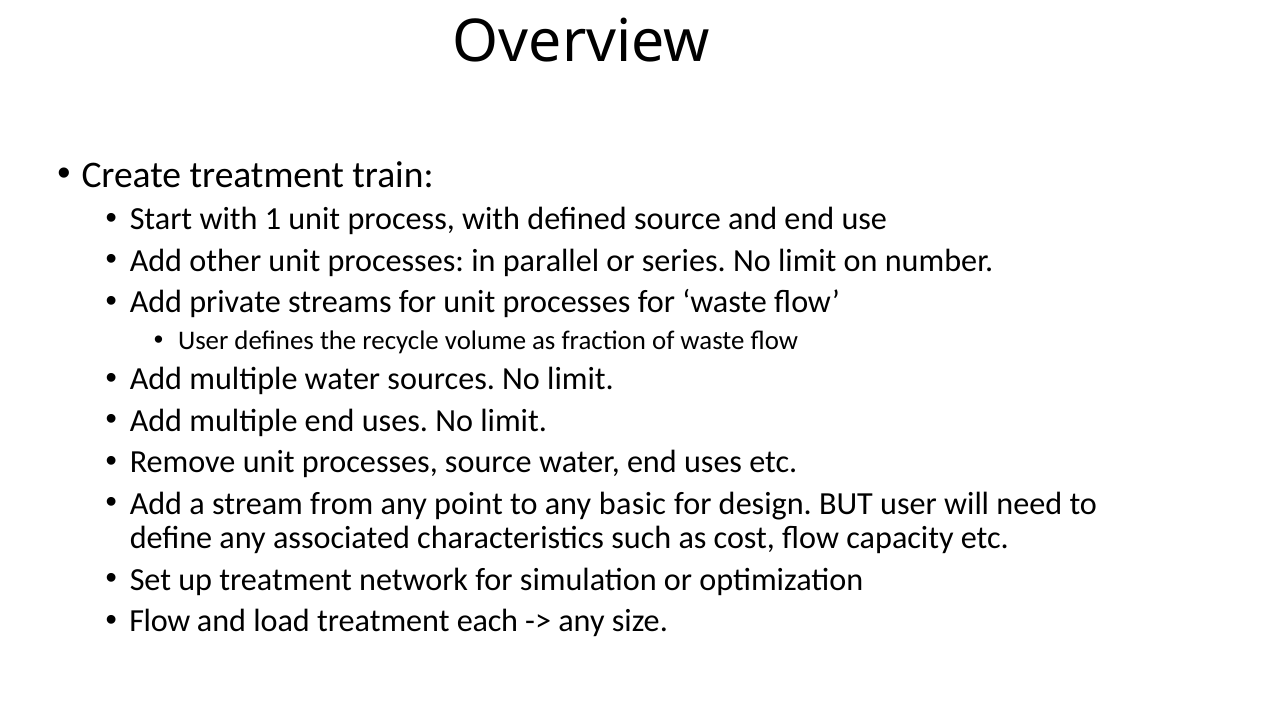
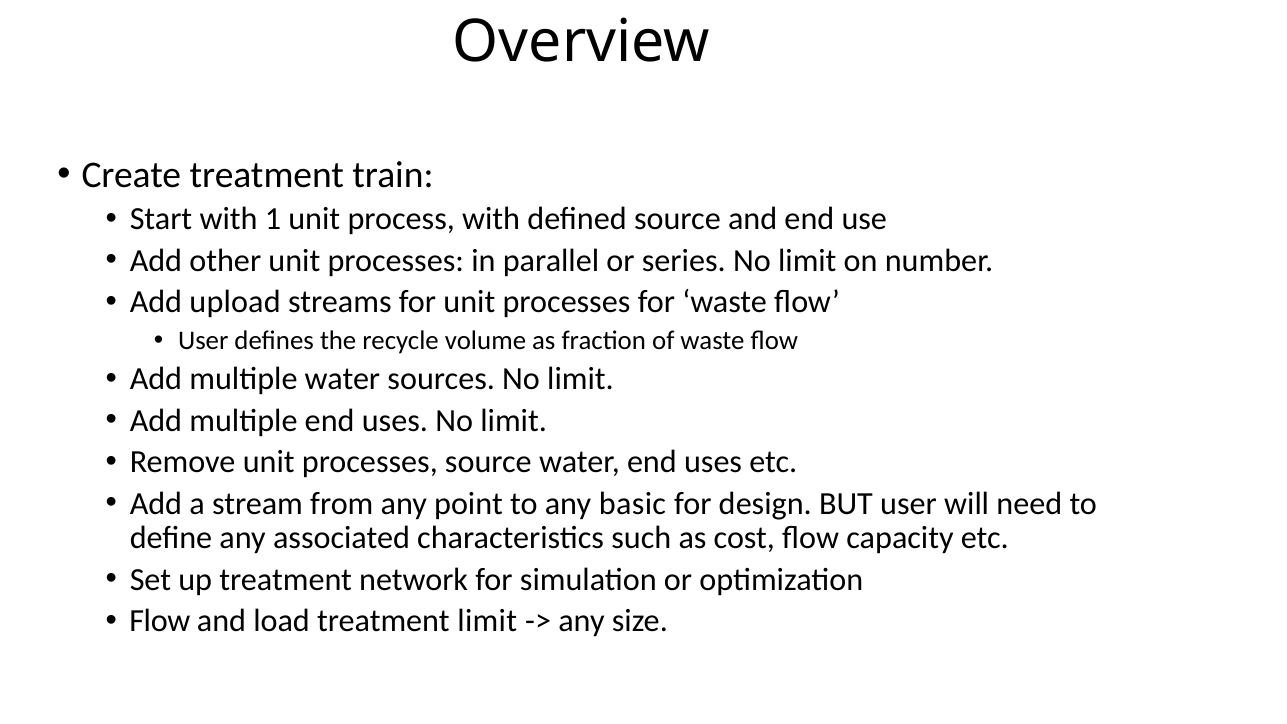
private: private -> upload
treatment each: each -> limit
